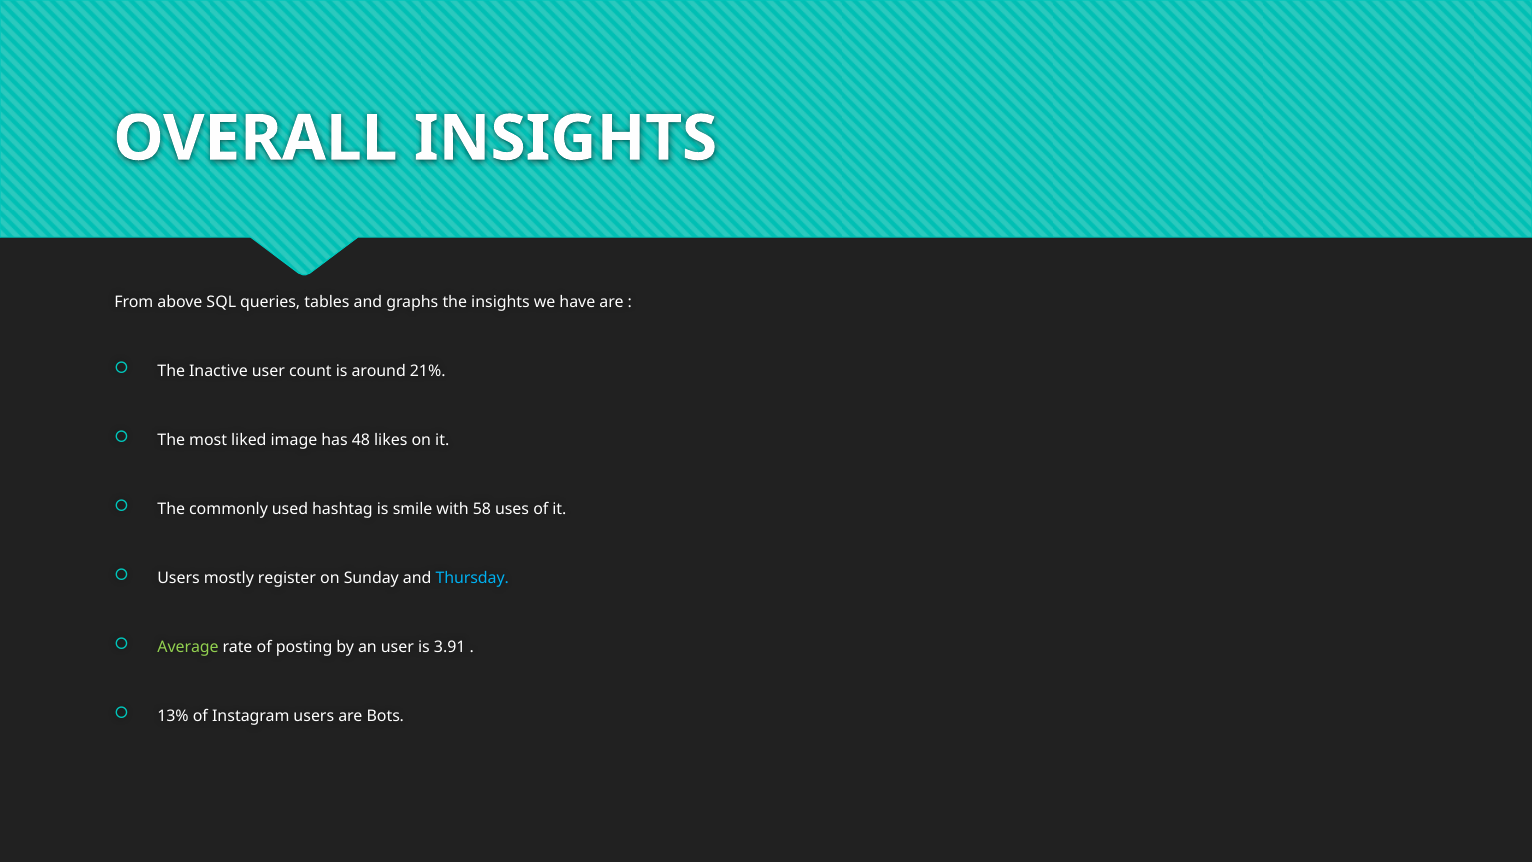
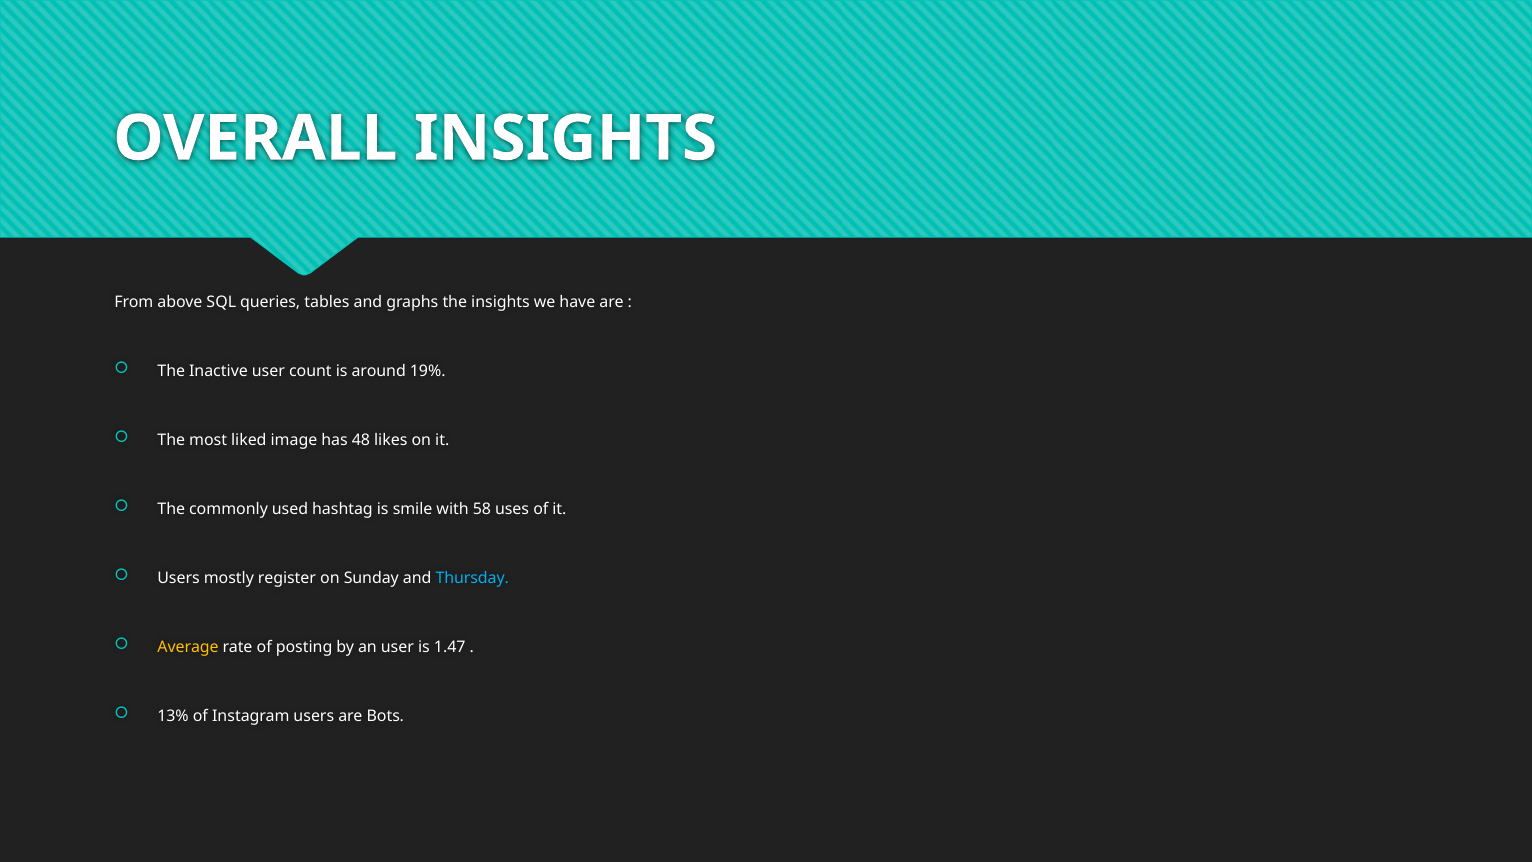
21%: 21% -> 19%
Average colour: light green -> yellow
3.91: 3.91 -> 1.47
